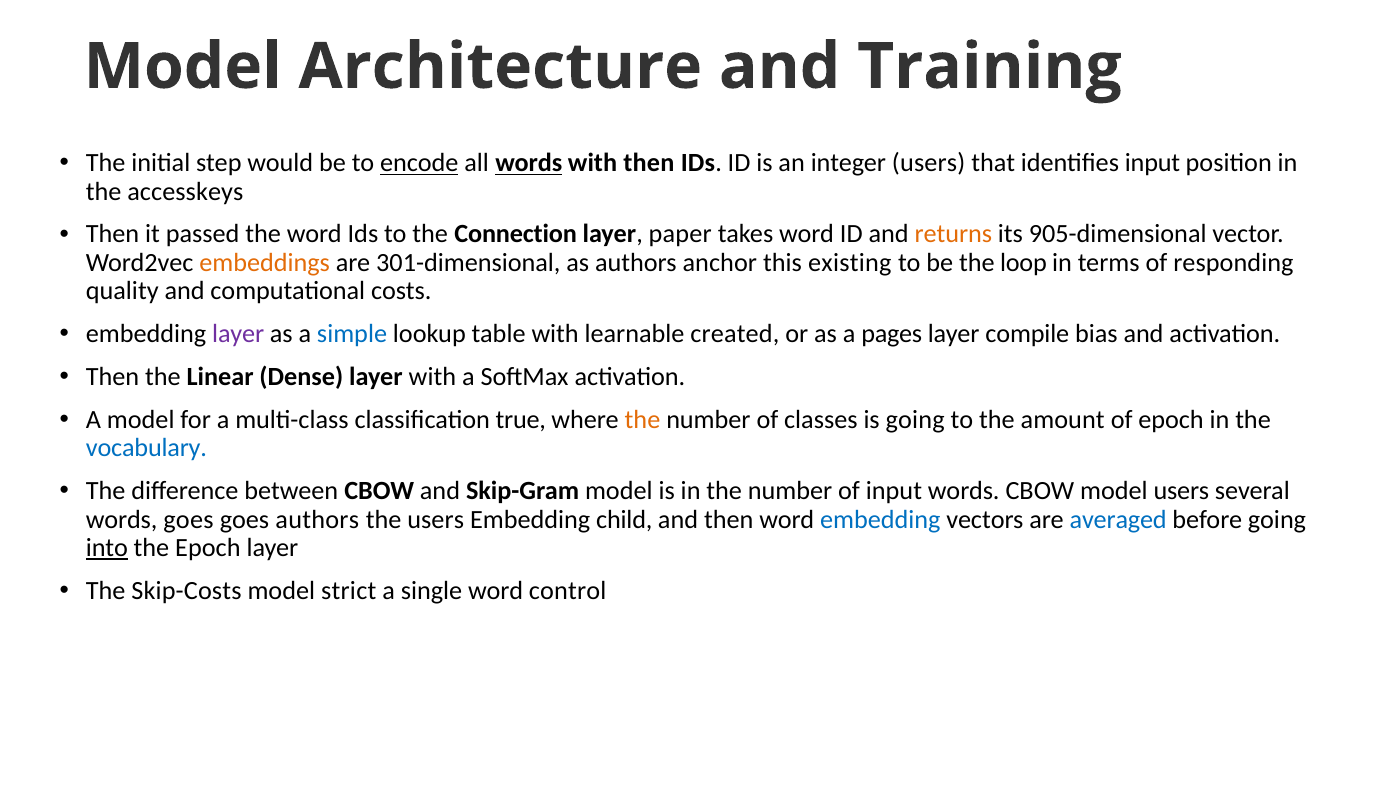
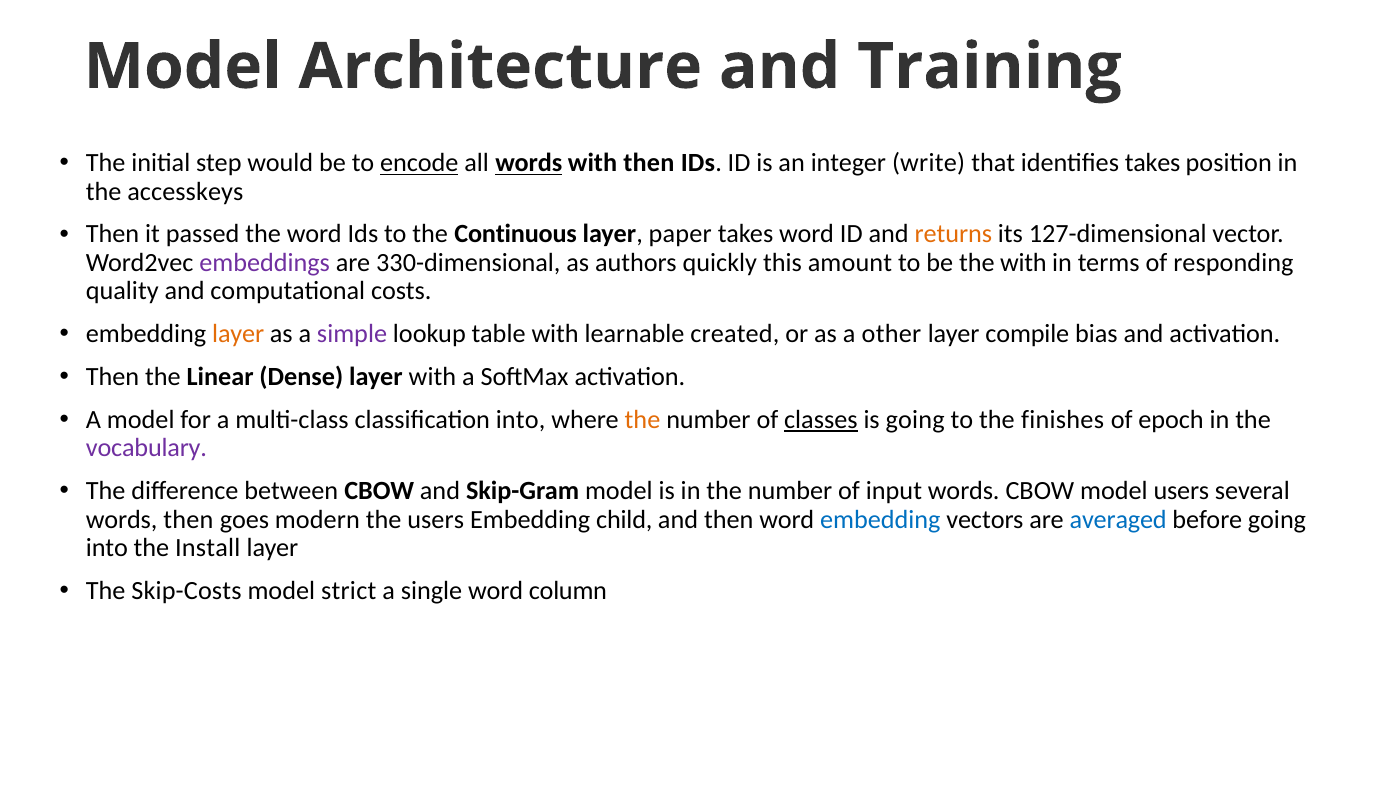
integer users: users -> write
identifies input: input -> takes
Connection: Connection -> Continuous
905-dimensional: 905-dimensional -> 127-dimensional
embeddings colour: orange -> purple
301-dimensional: 301-dimensional -> 330-dimensional
anchor: anchor -> quickly
existing: existing -> amount
the loop: loop -> with
layer at (238, 334) colour: purple -> orange
simple colour: blue -> purple
pages: pages -> other
classification true: true -> into
classes underline: none -> present
amount: amount -> finishes
vocabulary colour: blue -> purple
words goes: goes -> then
goes authors: authors -> modern
into at (107, 548) underline: present -> none
the Epoch: Epoch -> Install
control: control -> column
